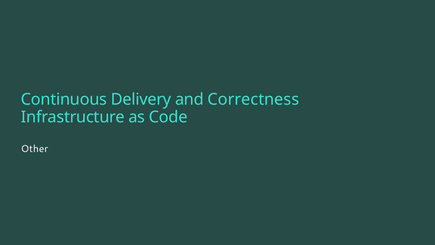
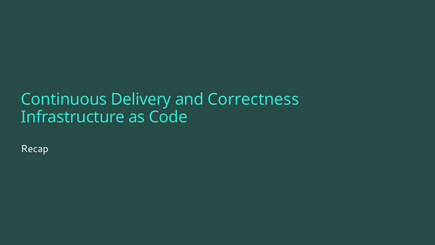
Other: Other -> Recap
